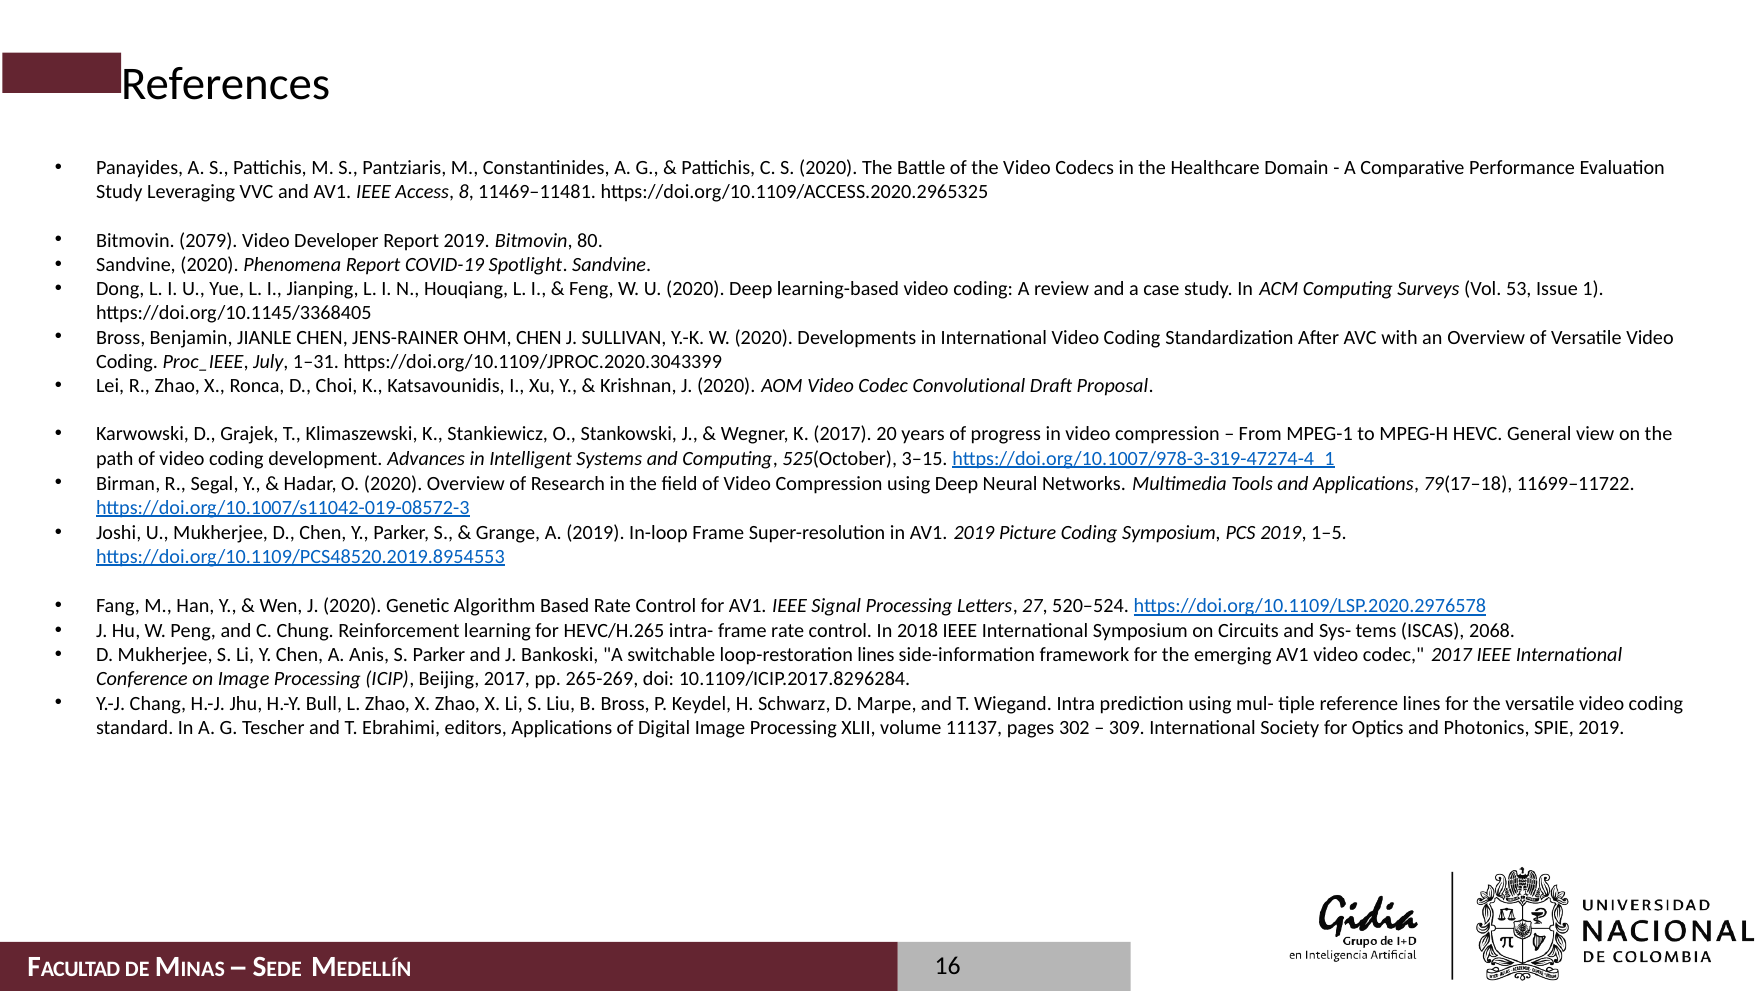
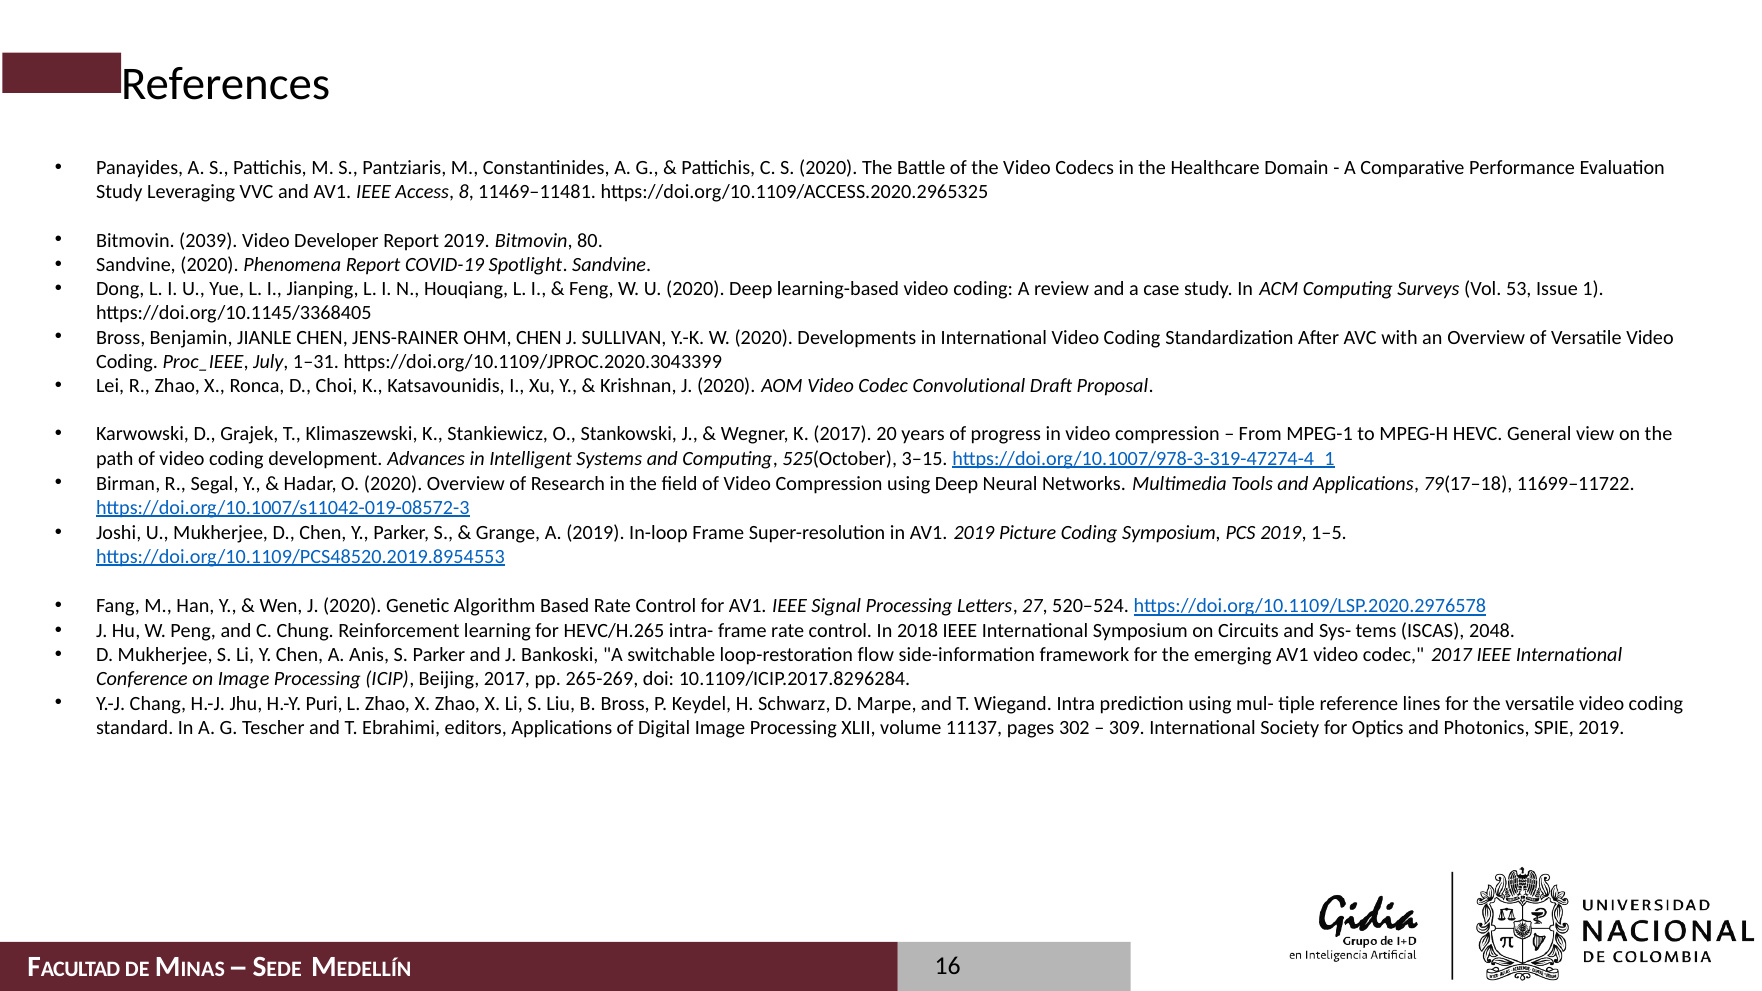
2079: 2079 -> 2039
2068: 2068 -> 2048
loop-restoration lines: lines -> flow
Bull: Bull -> Puri
